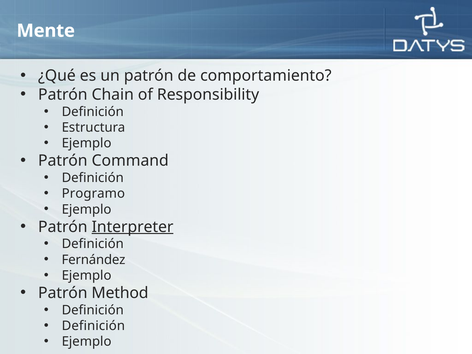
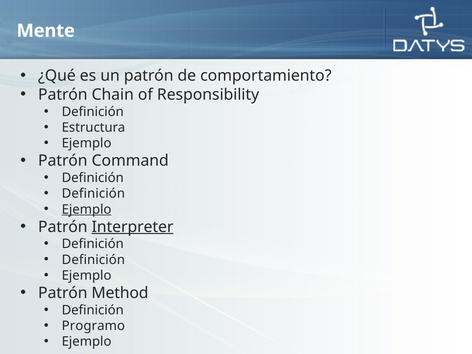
Programo at (93, 194): Programo -> Definición
Ejemplo at (87, 209) underline: none -> present
Fernández at (93, 260): Fernández -> Definición
Definición at (93, 326): Definición -> Programo
